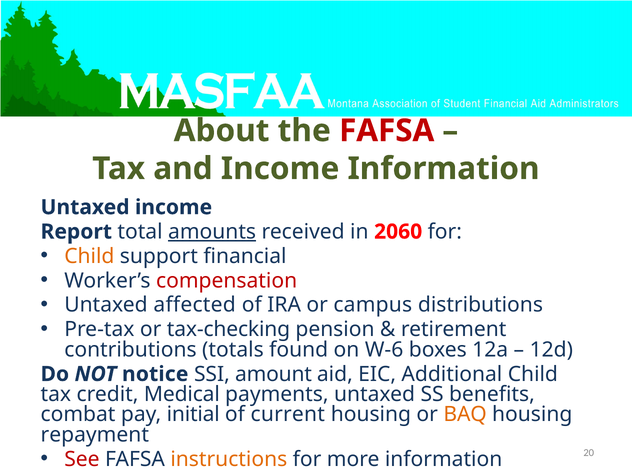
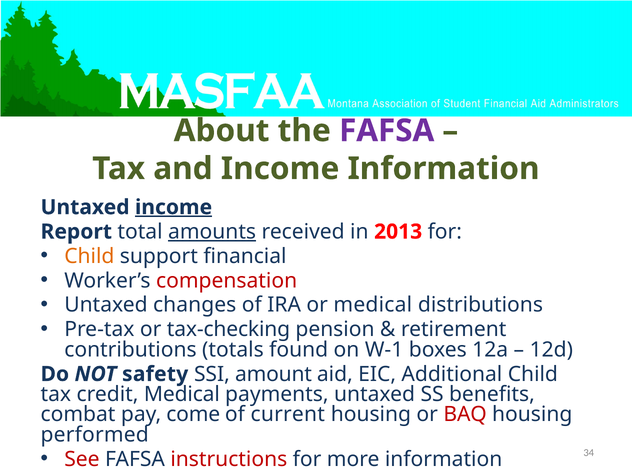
FAFSA at (387, 131) colour: red -> purple
income at (174, 207) underline: none -> present
2060: 2060 -> 2013
affected: affected -> changes
or campus: campus -> medical
W-6: W-6 -> W-1
notice: notice -> safety
initial: initial -> come
BAQ colour: orange -> red
repayment: repayment -> performed
instructions colour: orange -> red
20: 20 -> 34
